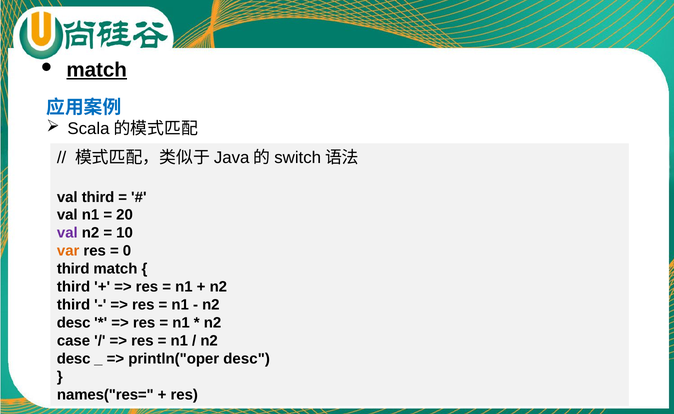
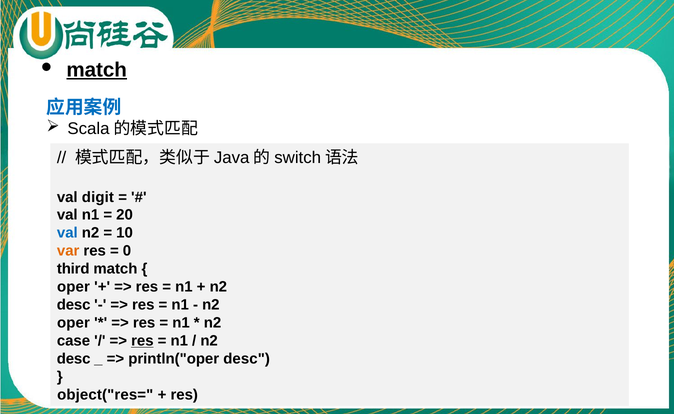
val third: third -> digit
val at (67, 233) colour: purple -> blue
third at (74, 287): third -> oper
third at (74, 305): third -> desc
desc at (74, 323): desc -> oper
res at (142, 341) underline: none -> present
names("res=: names("res= -> object("res=
